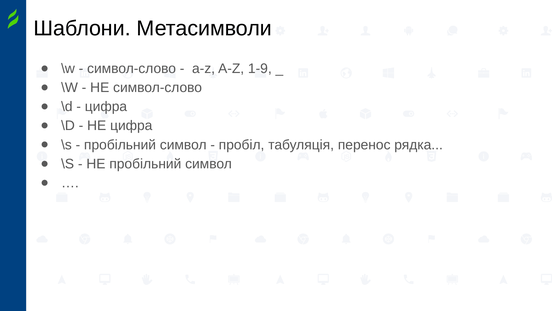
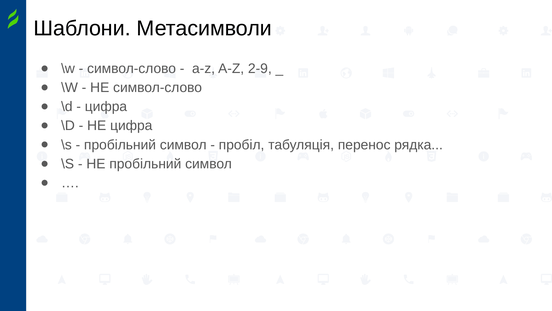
1-9: 1-9 -> 2-9
